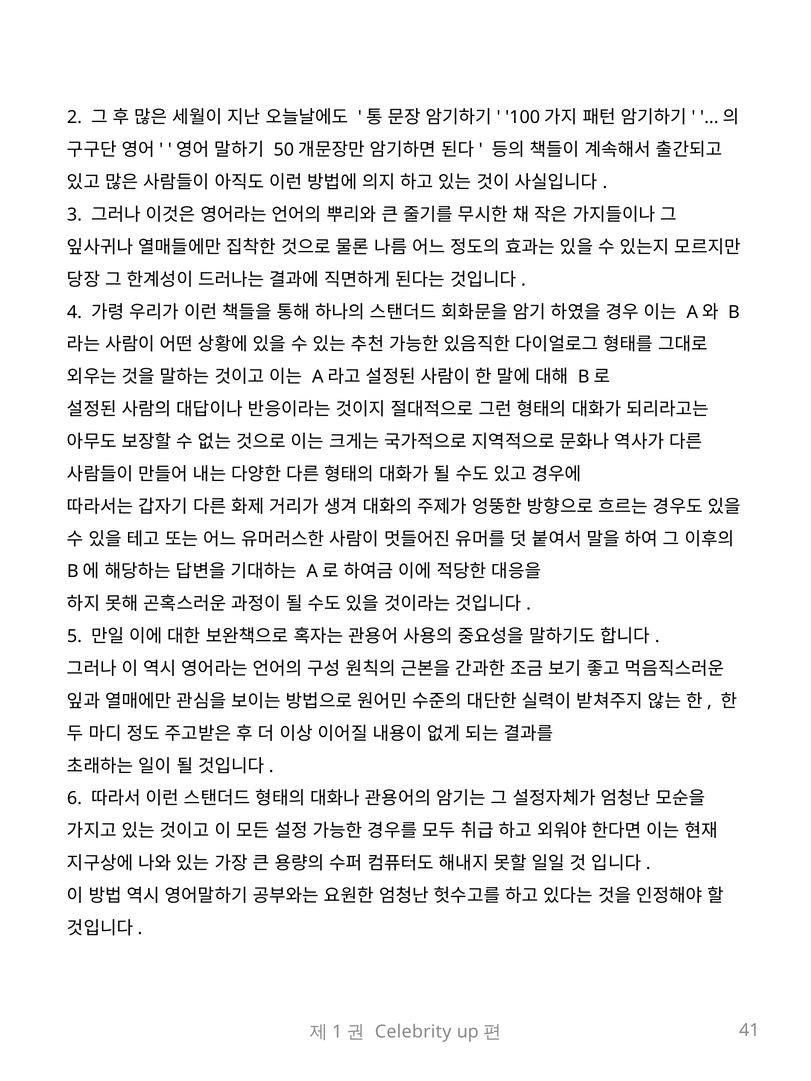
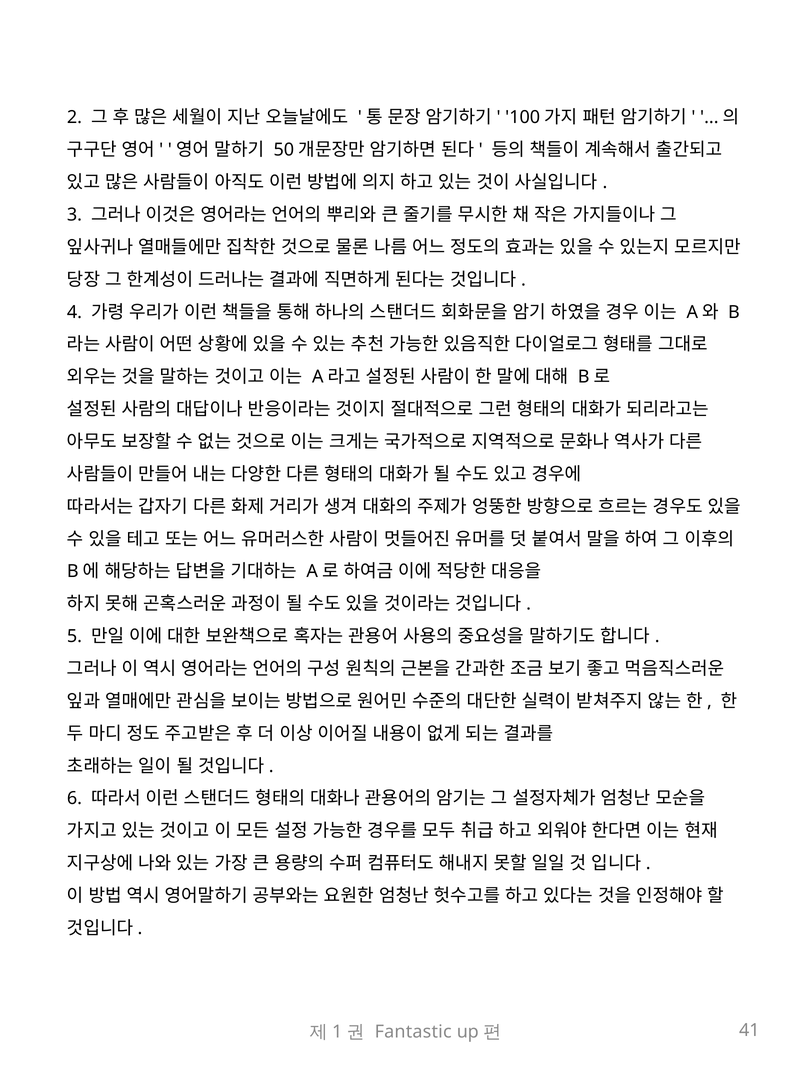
Celebrity: Celebrity -> Fantastic
